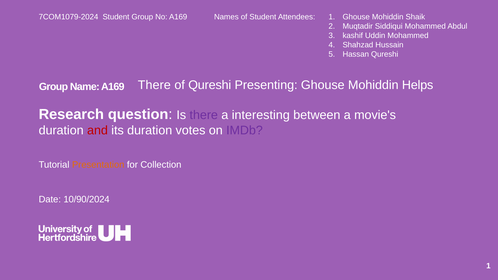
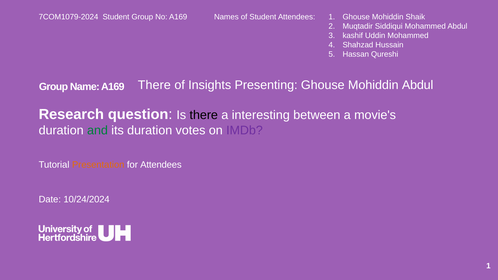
of Qureshi: Qureshi -> Insights
Mohiddin Helps: Helps -> Abdul
there at (204, 115) colour: purple -> black
and colour: red -> green
for Collection: Collection -> Attendees
10/90/2024: 10/90/2024 -> 10/24/2024
